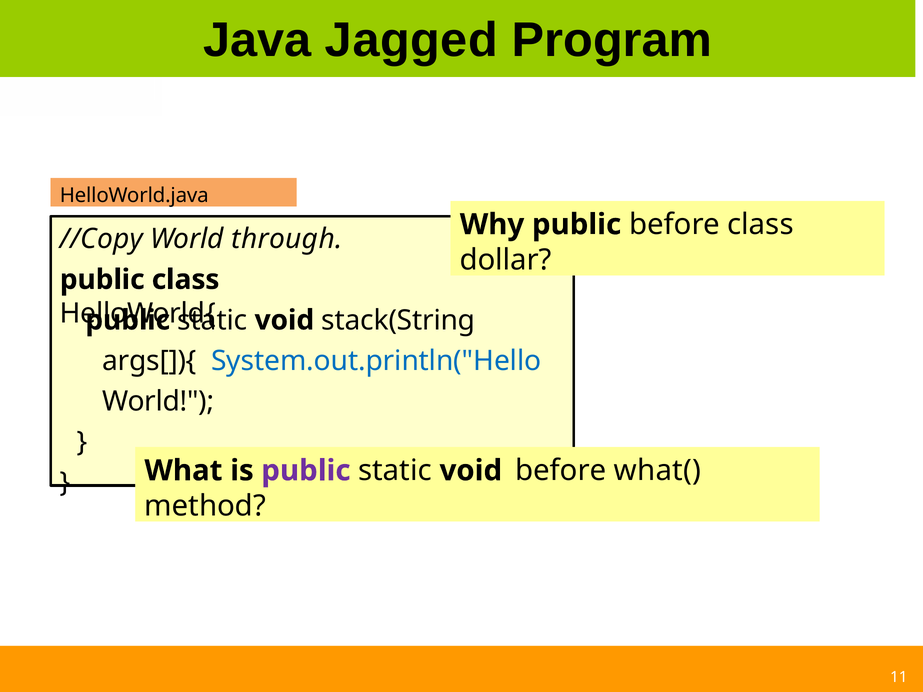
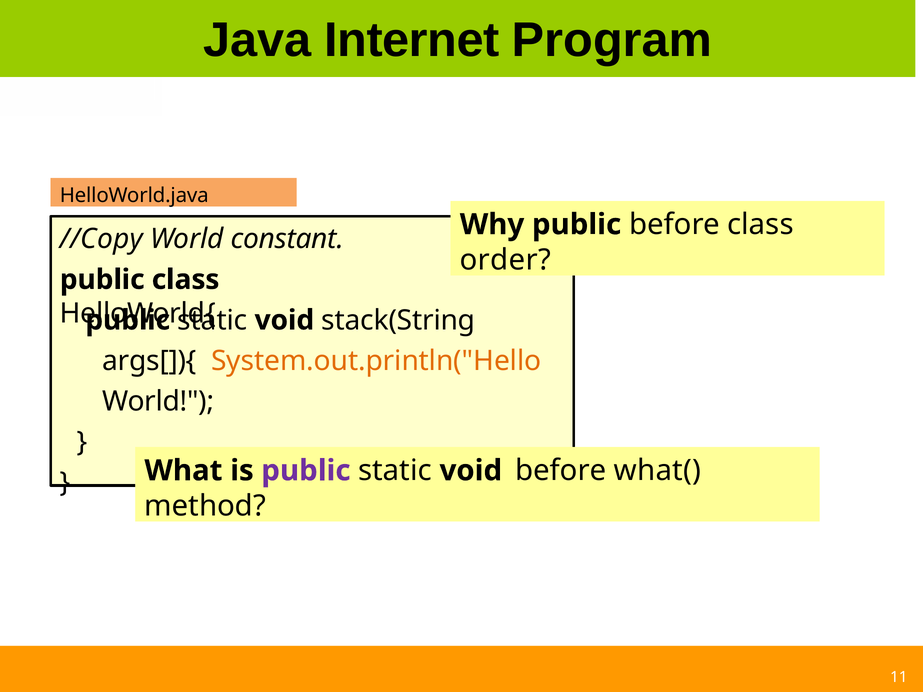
Jagged: Jagged -> Internet
through: through -> constant
dollar: dollar -> order
System.out.println("Hello colour: blue -> orange
